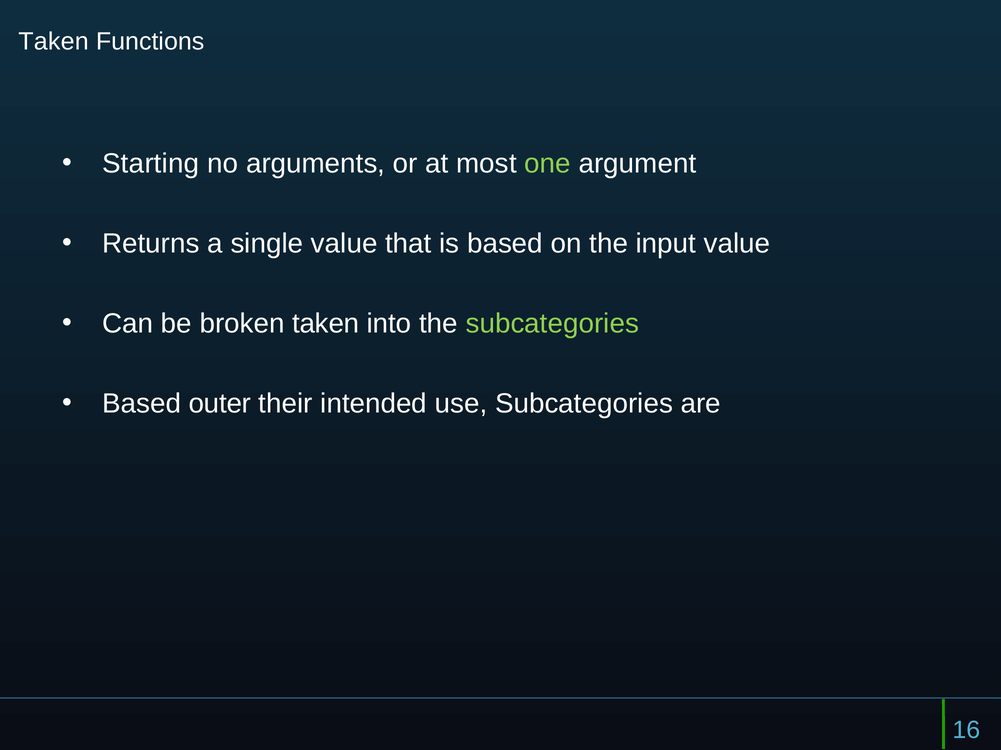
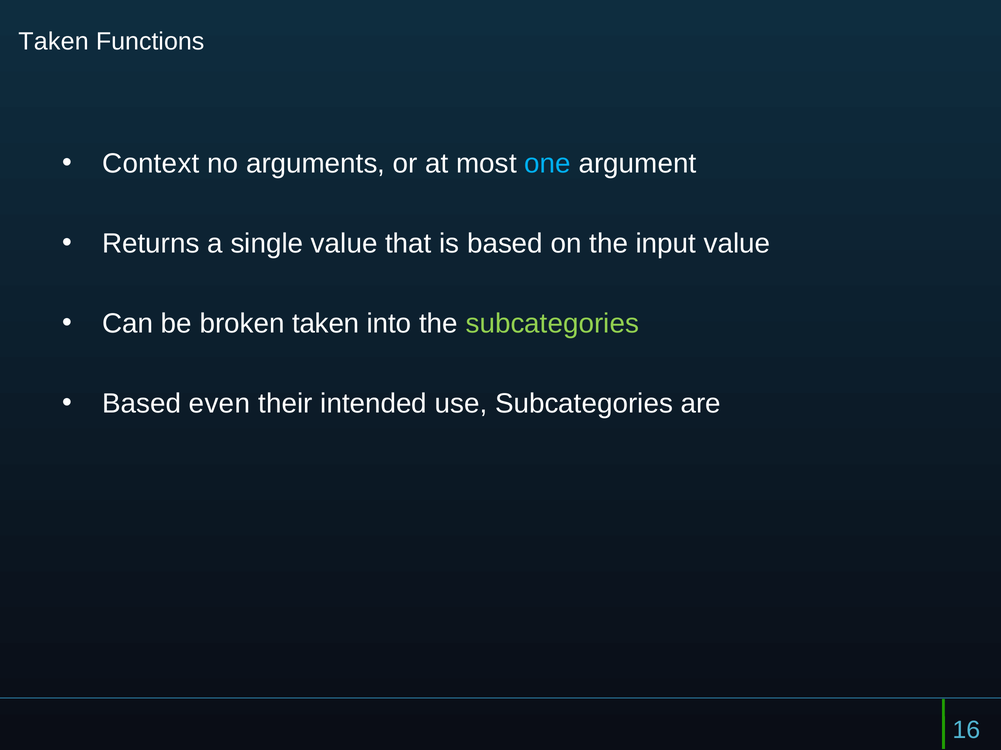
Starting: Starting -> Context
one colour: light green -> light blue
outer: outer -> even
